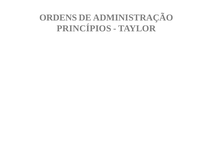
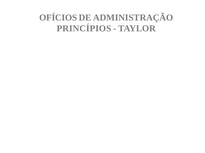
ORDENS: ORDENS -> OFÍCIOS
